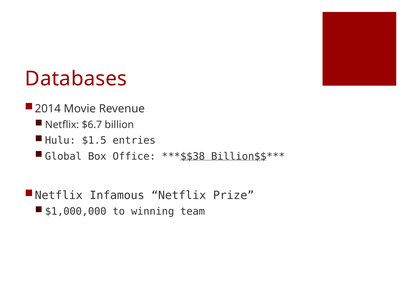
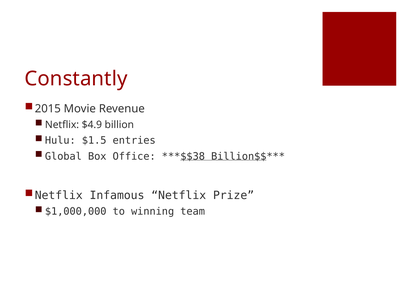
Databases: Databases -> Constantly
2014: 2014 -> 2015
$6.7: $6.7 -> $4.9
